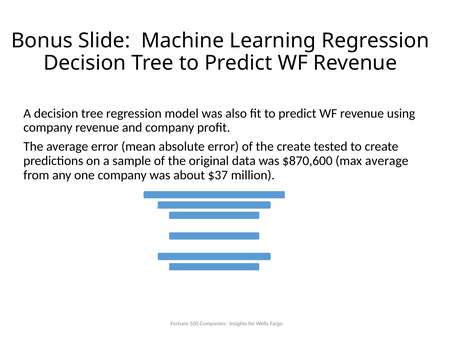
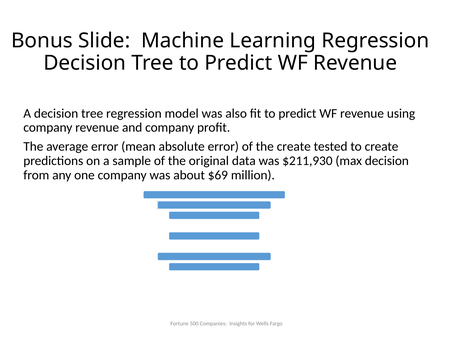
$870,600: $870,600 -> $211,930
max average: average -> decision
$37: $37 -> $69
